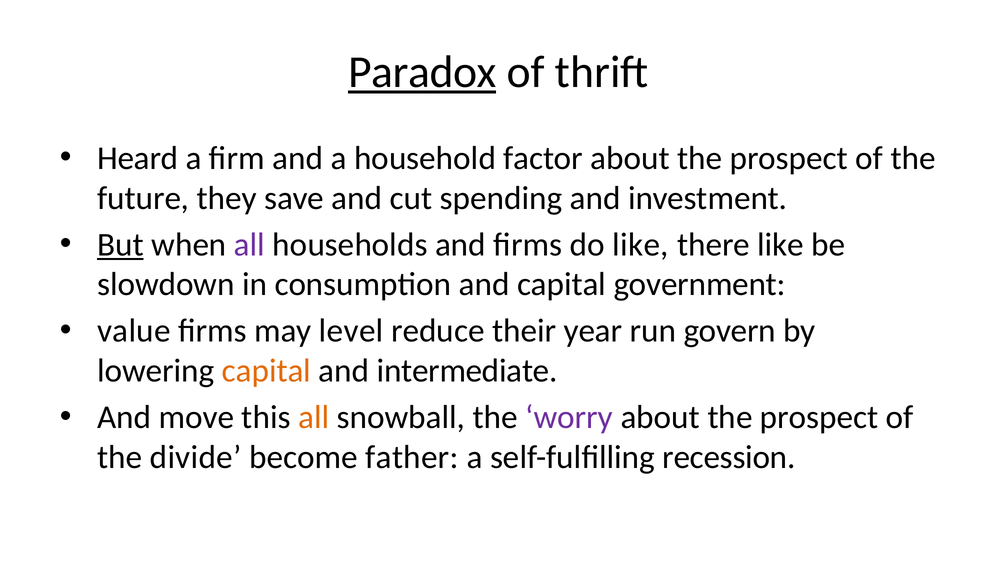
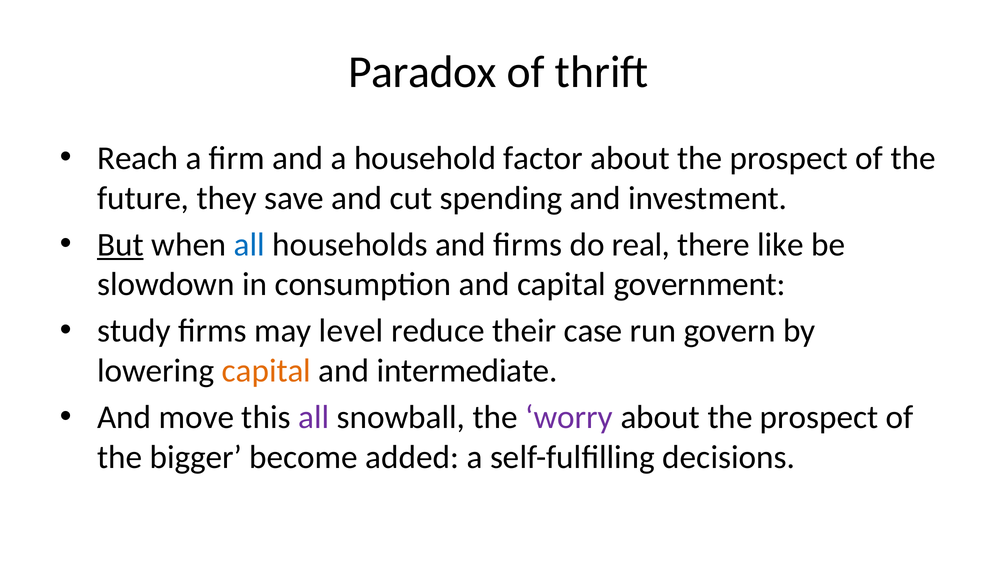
Paradox underline: present -> none
Heard: Heard -> Reach
all at (249, 245) colour: purple -> blue
do like: like -> real
value: value -> study
year: year -> case
all at (314, 417) colour: orange -> purple
divide: divide -> bigger
father: father -> added
recession: recession -> decisions
